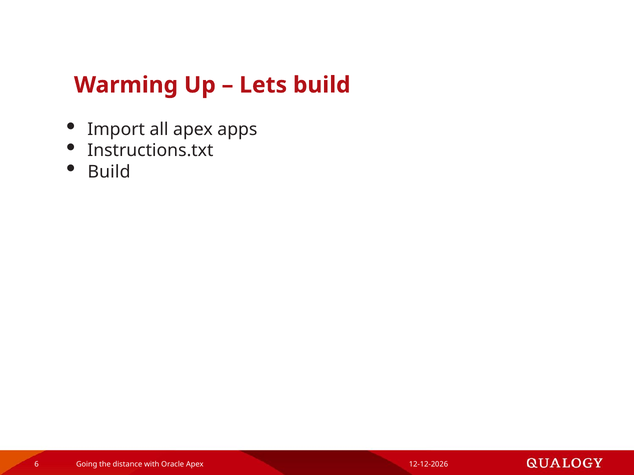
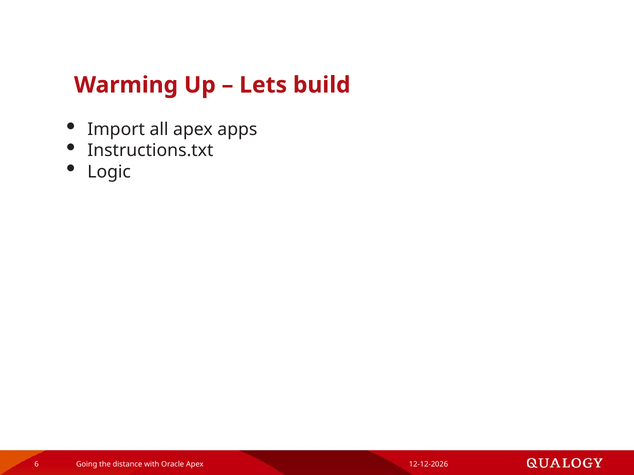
Build at (109, 172): Build -> Logic
